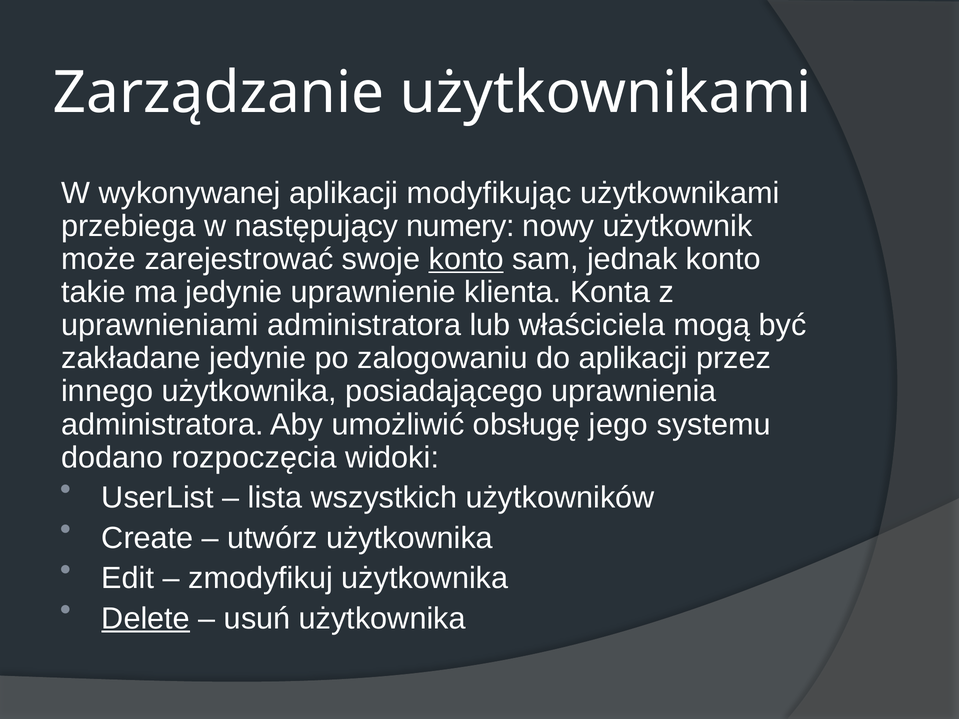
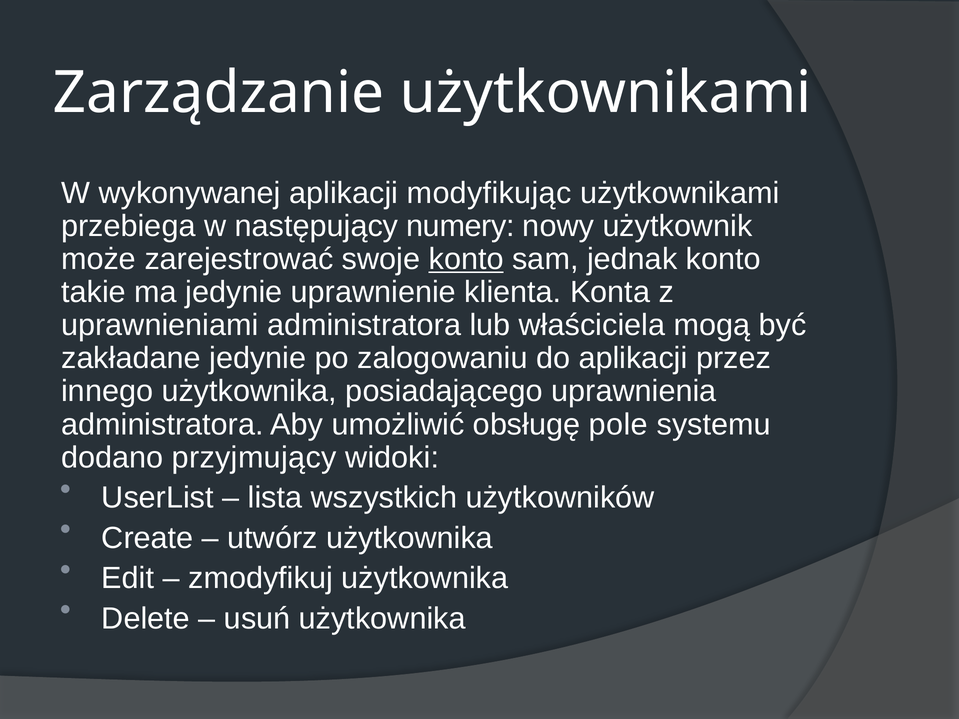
jego: jego -> pole
rozpoczęcia: rozpoczęcia -> przyjmujący
Delete underline: present -> none
